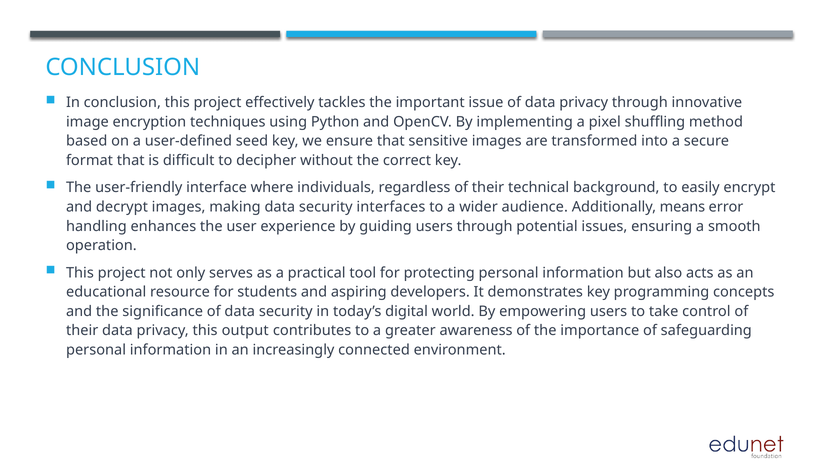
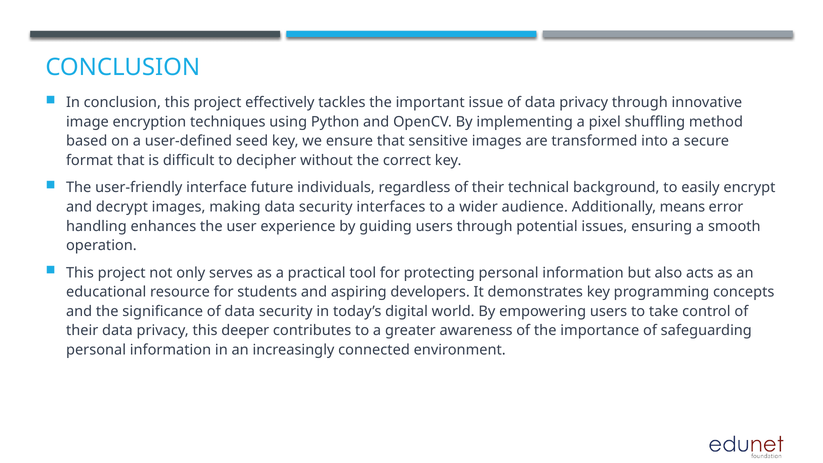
where: where -> future
output: output -> deeper
